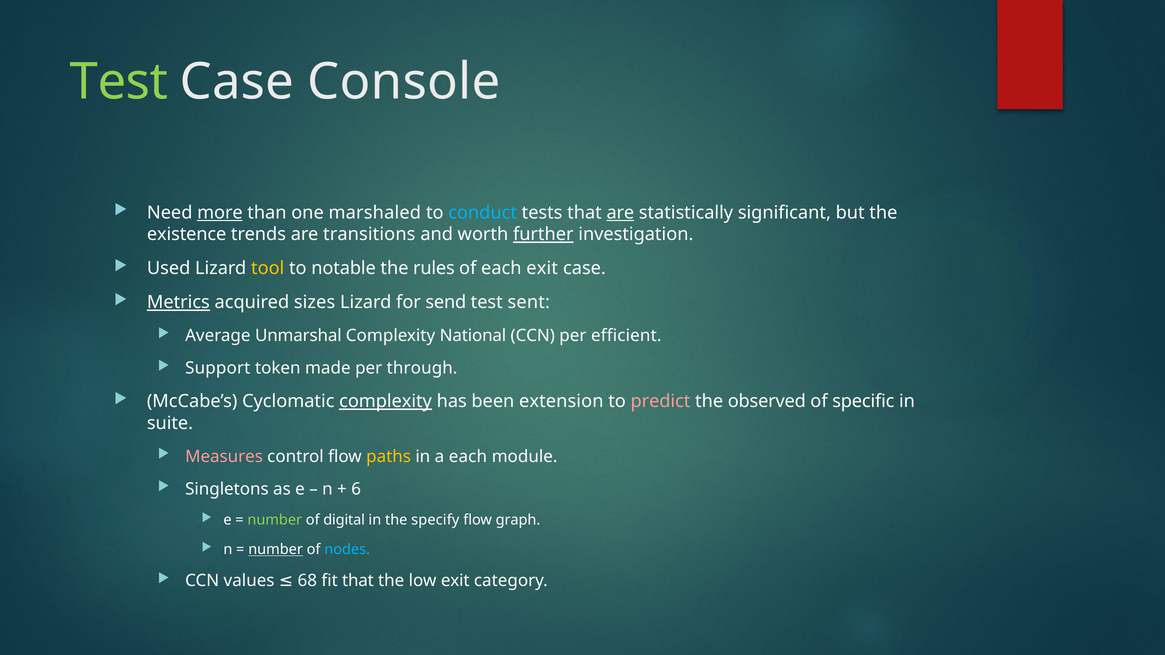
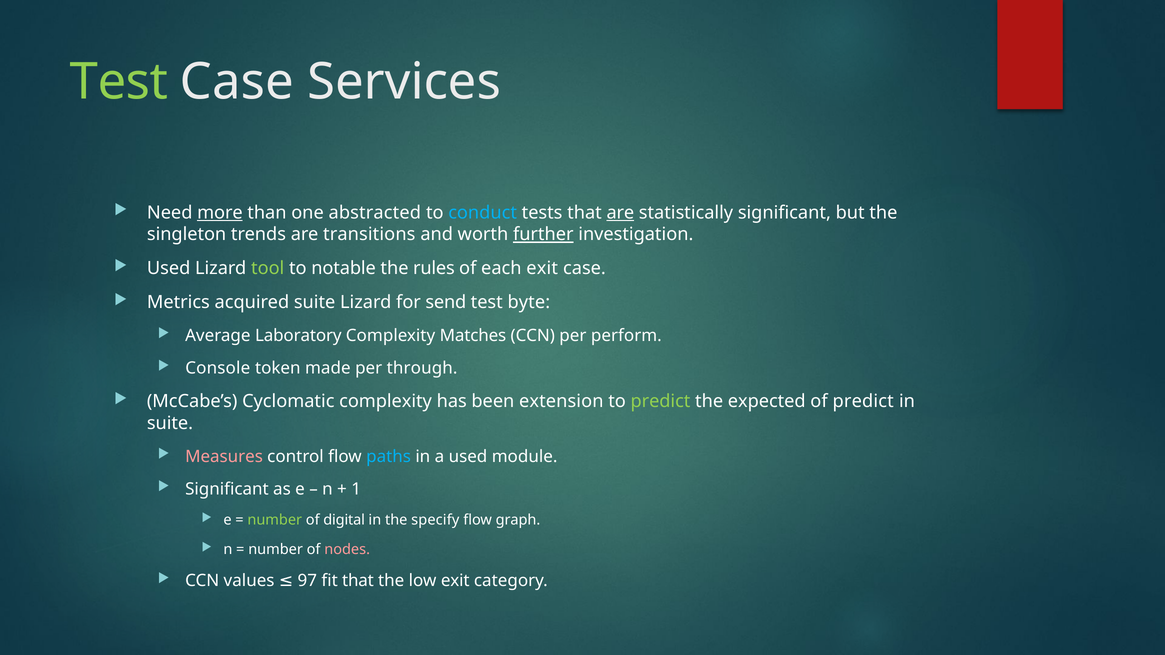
Console: Console -> Services
marshaled: marshaled -> abstracted
existence: existence -> singleton
tool colour: yellow -> light green
Metrics underline: present -> none
acquired sizes: sizes -> suite
sent: sent -> byte
Unmarshal: Unmarshal -> Laboratory
National: National -> Matches
efficient: efficient -> perform
Support: Support -> Console
complexity at (386, 402) underline: present -> none
predict at (660, 402) colour: pink -> light green
observed: observed -> expected
of specific: specific -> predict
paths colour: yellow -> light blue
a each: each -> used
Singletons at (227, 489): Singletons -> Significant
6: 6 -> 1
number at (276, 550) underline: present -> none
nodes colour: light blue -> pink
68: 68 -> 97
